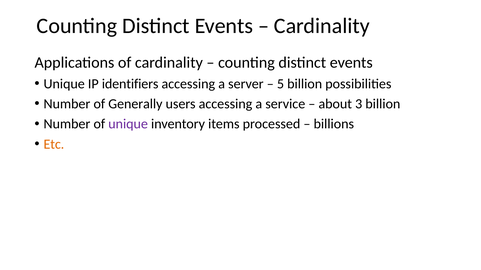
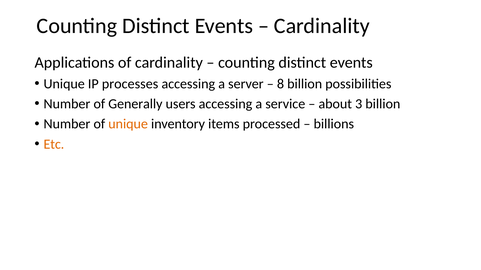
identifiers: identifiers -> processes
5: 5 -> 8
unique at (128, 124) colour: purple -> orange
